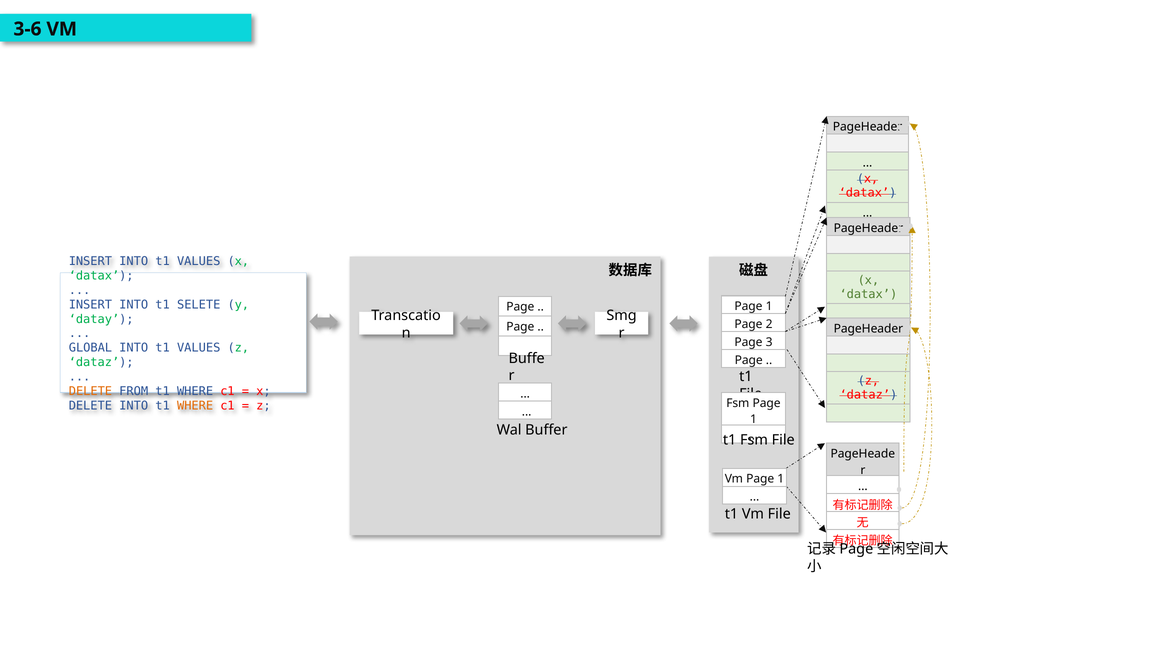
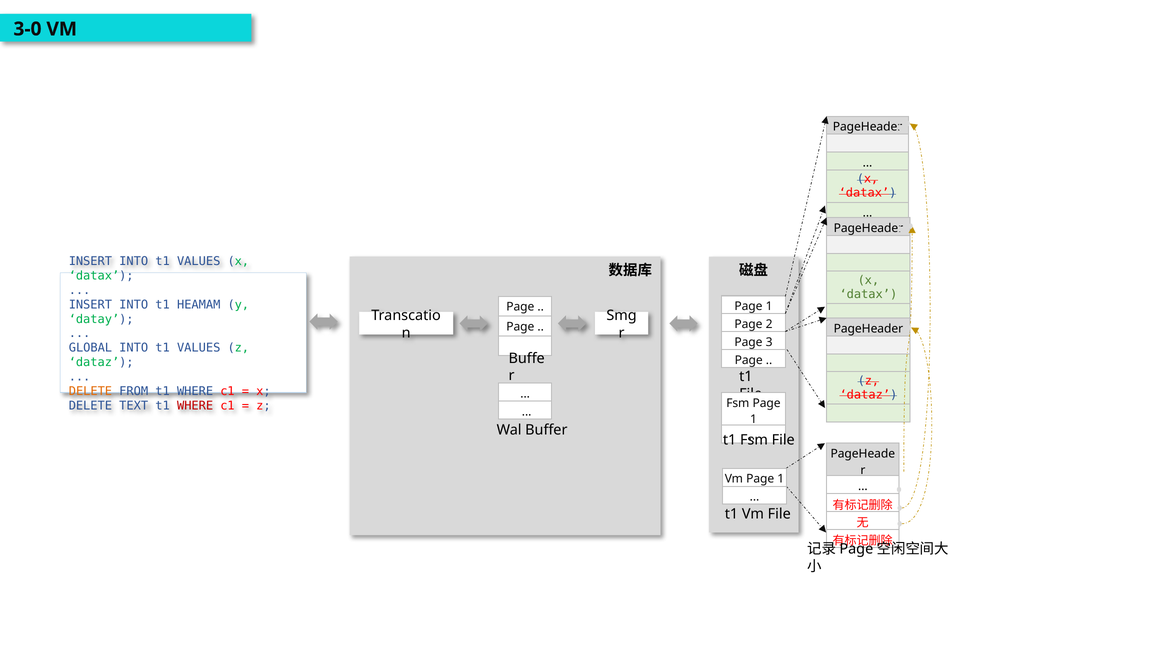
3-6: 3-6 -> 3-0
SELETE: SELETE -> HEAMAM
DELETE INTO: INTO -> TEXT
WHERE at (195, 406) colour: orange -> red
